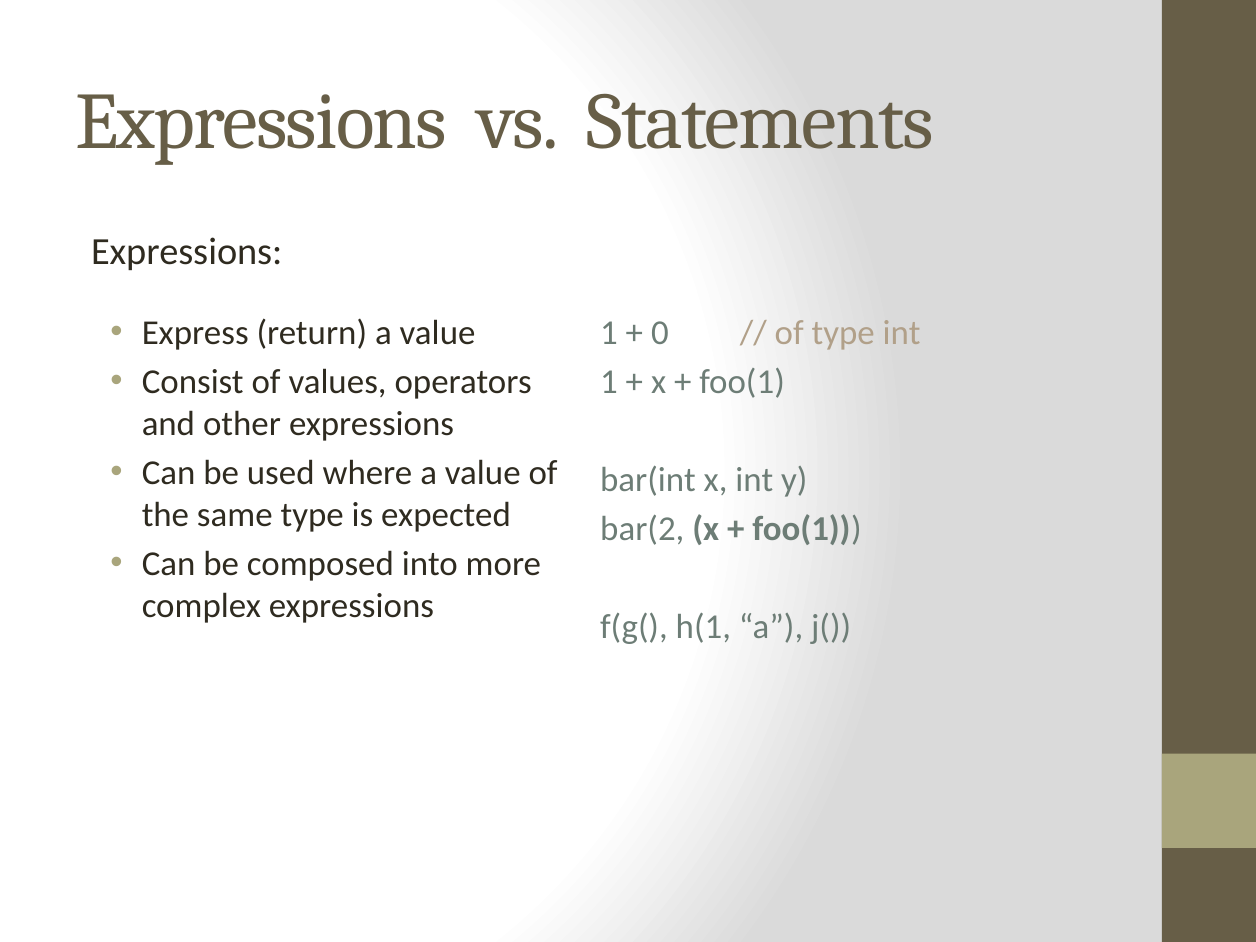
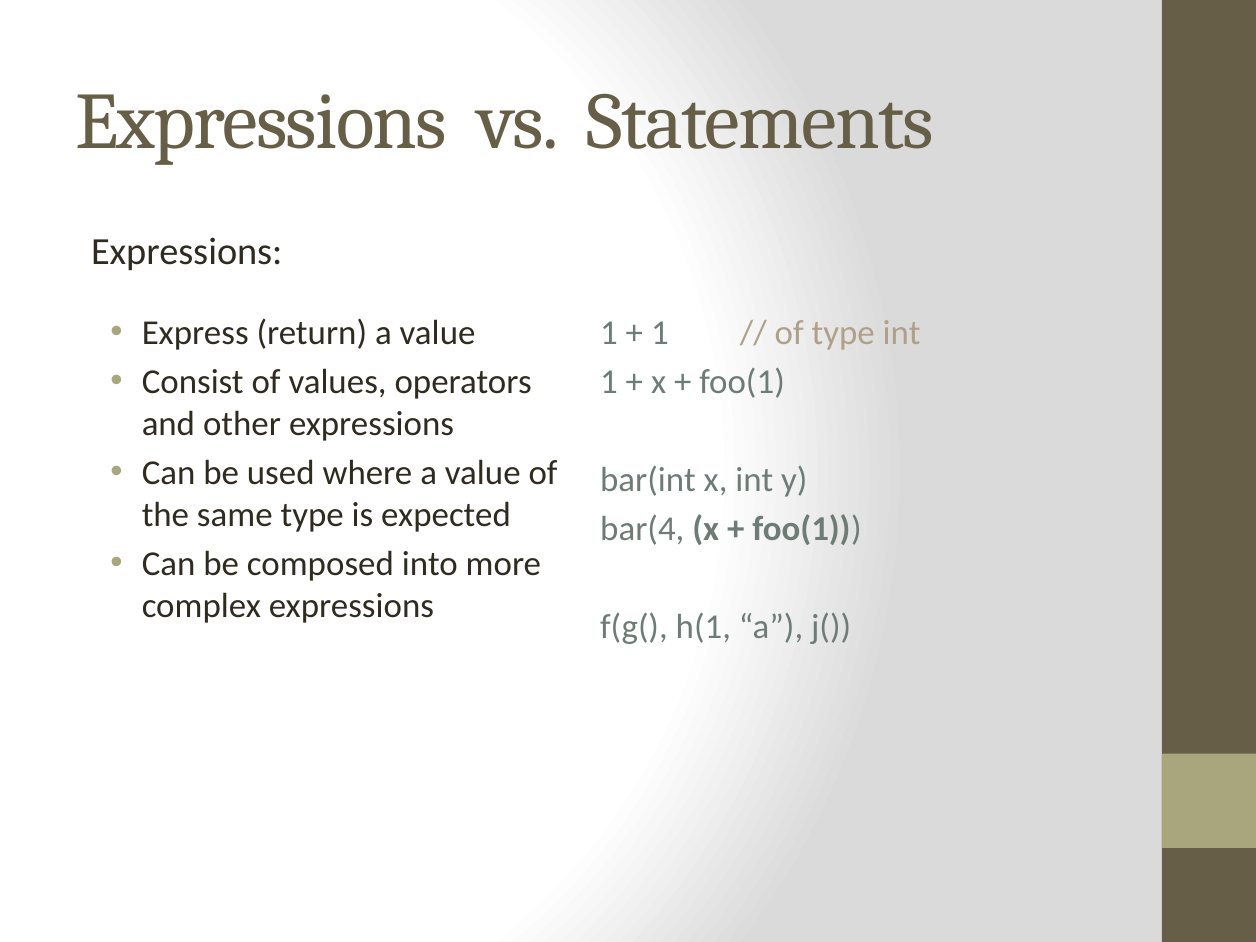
0 at (660, 333): 0 -> 1
bar(2: bar(2 -> bar(4
